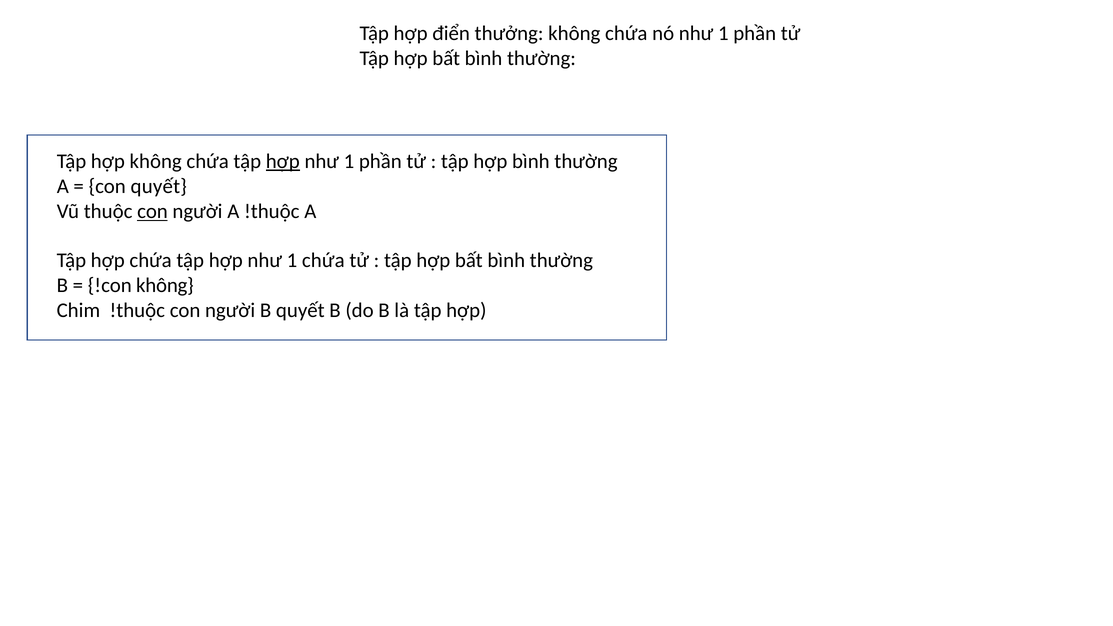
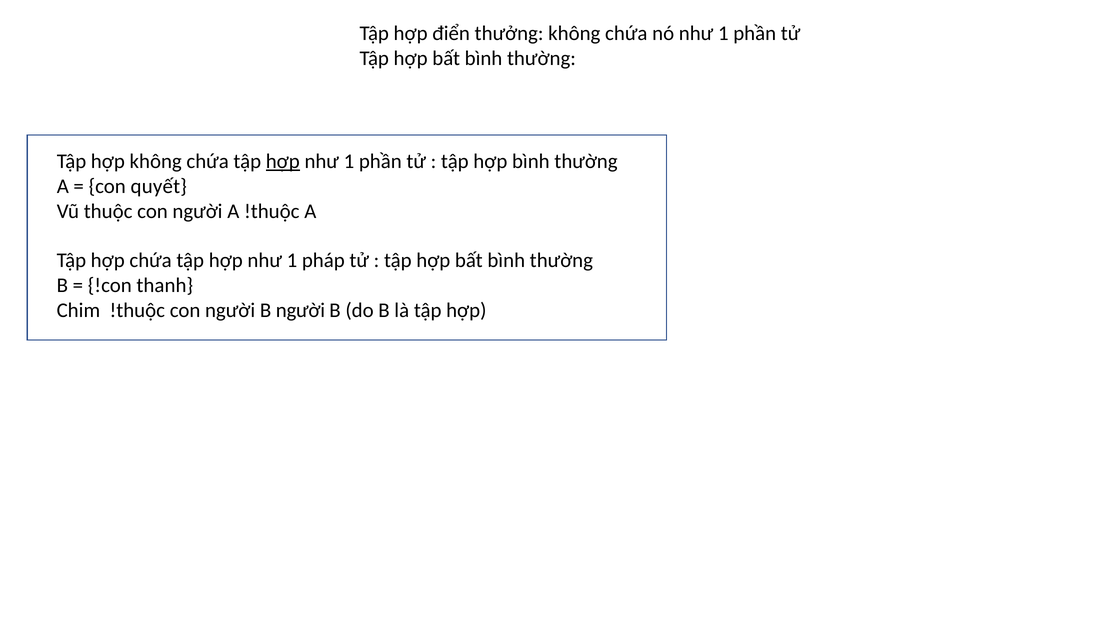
con at (152, 211) underline: present -> none
1 chứa: chứa -> pháp
!con không: không -> thanh
B quyết: quyết -> người
